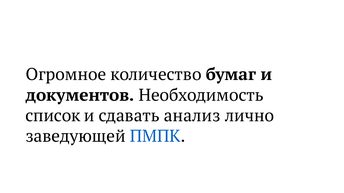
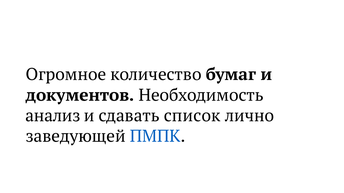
список: список -> анализ
анализ: анализ -> список
